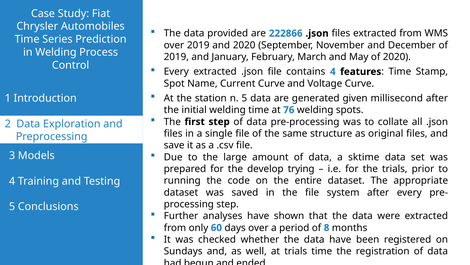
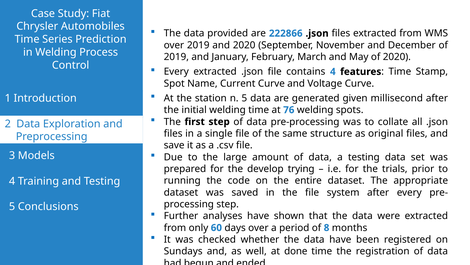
a sktime: sktime -> testing
at trials: trials -> done
